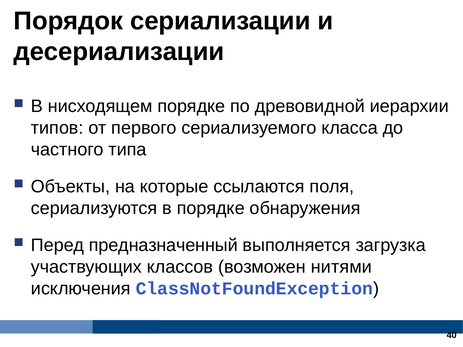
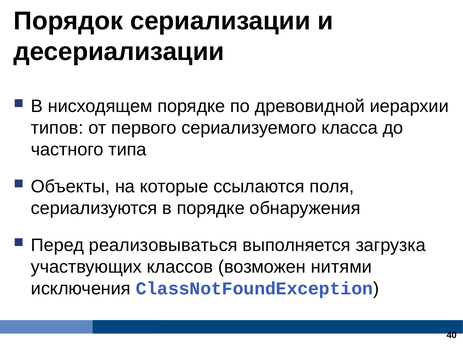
предназначенный: предназначенный -> реализовываться
